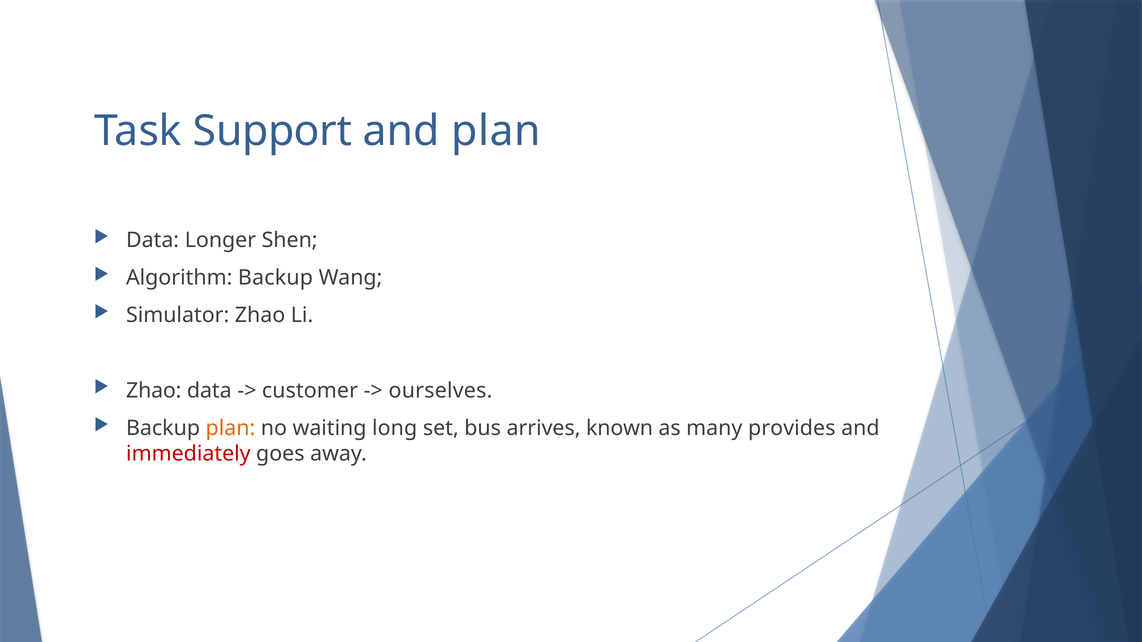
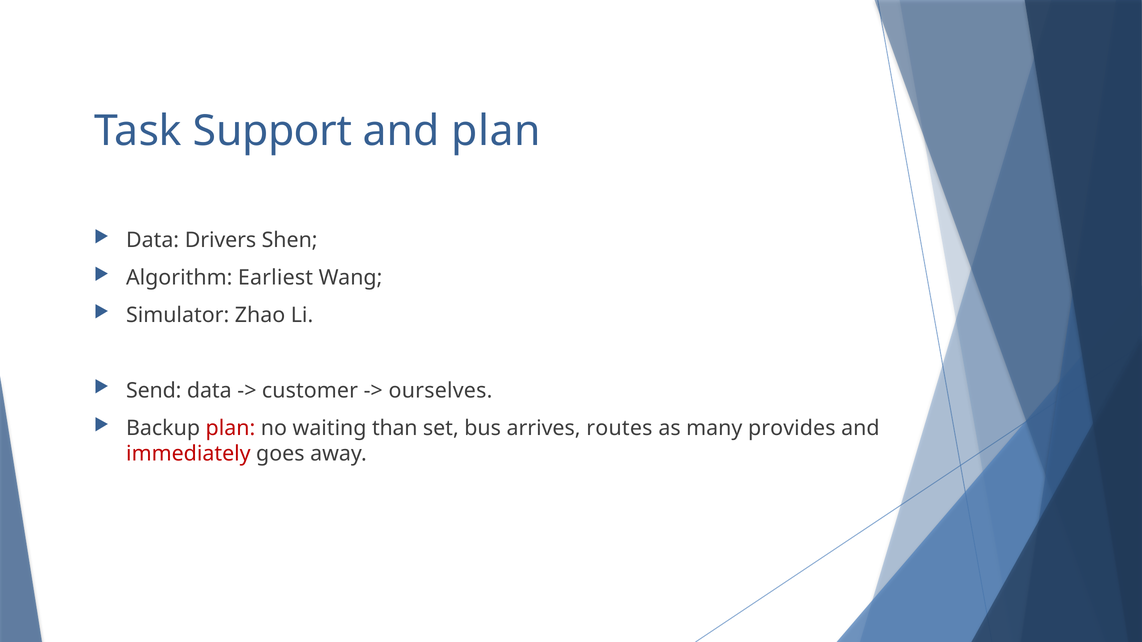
Longer: Longer -> Drivers
Algorithm Backup: Backup -> Earliest
Zhao at (154, 391): Zhao -> Send
plan at (230, 428) colour: orange -> red
long: long -> than
known: known -> routes
